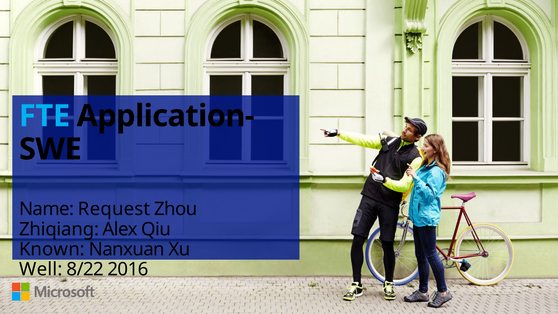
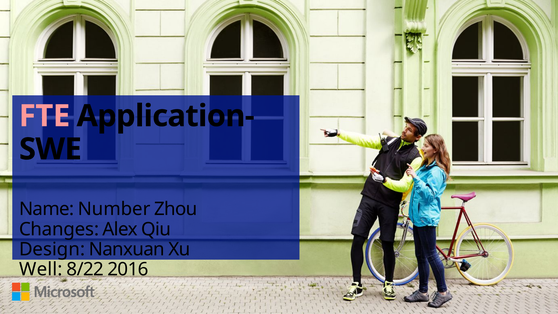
FTE colour: light blue -> pink
Request: Request -> Number
Zhiqiang: Zhiqiang -> Changes
Known: Known -> Design
